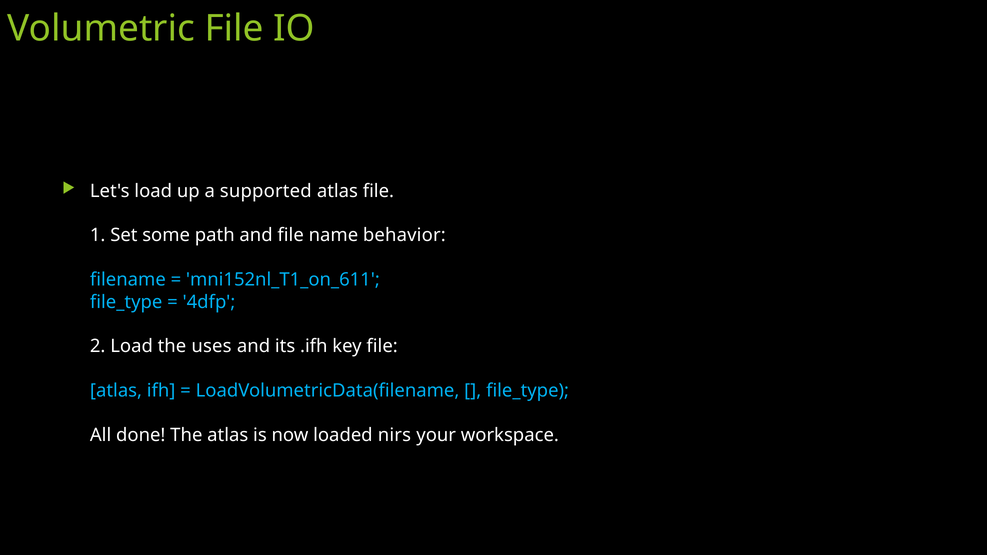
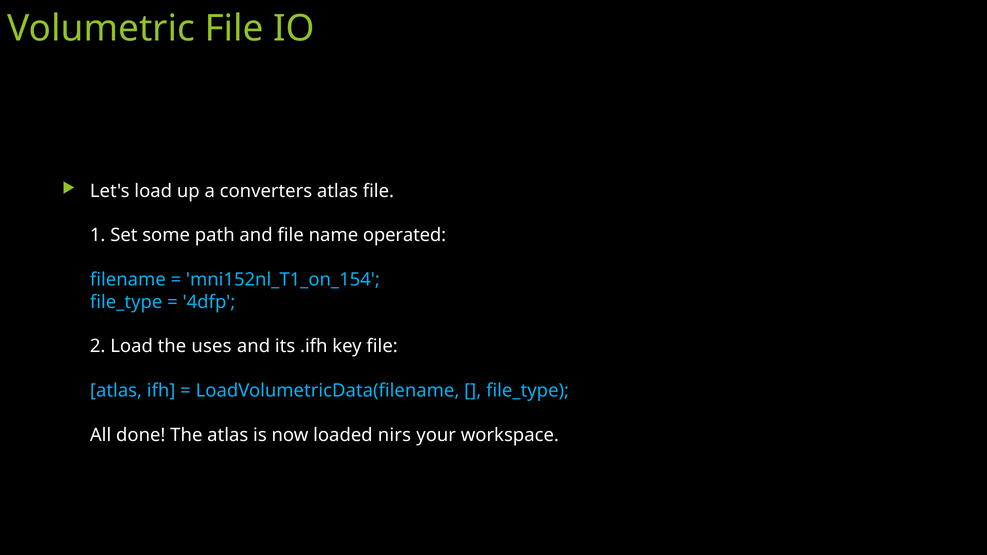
supported: supported -> converters
behavior: behavior -> operated
mni152nl_T1_on_611: mni152nl_T1_on_611 -> mni152nl_T1_on_154
